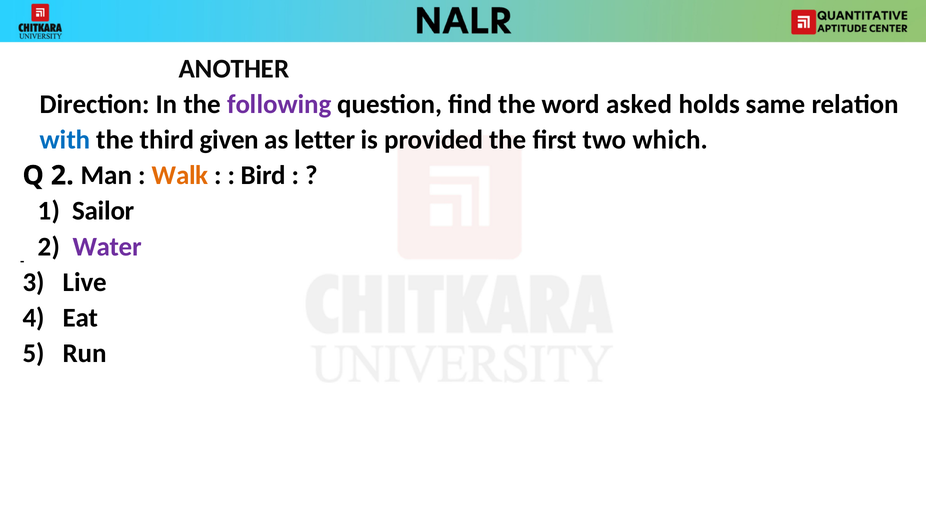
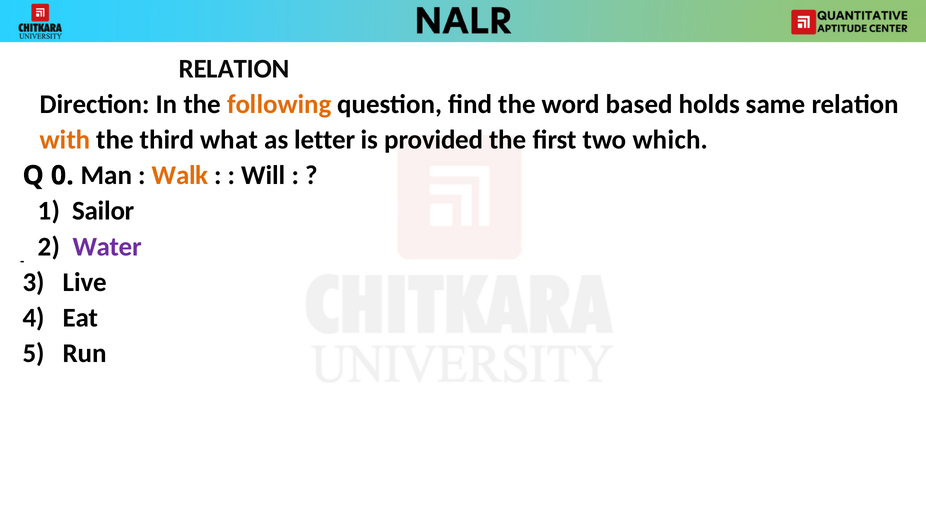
ANOTHER at (234, 69): ANOTHER -> RELATION
following colour: purple -> orange
asked: asked -> based
with colour: blue -> orange
given: given -> what
Q 2: 2 -> 0
Bird: Bird -> Will
